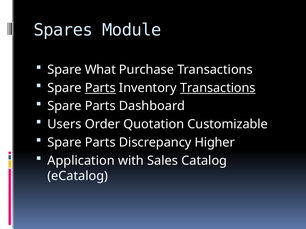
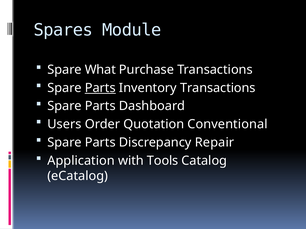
Transactions at (218, 88) underline: present -> none
Customizable: Customizable -> Conventional
Higher: Higher -> Repair
Sales: Sales -> Tools
